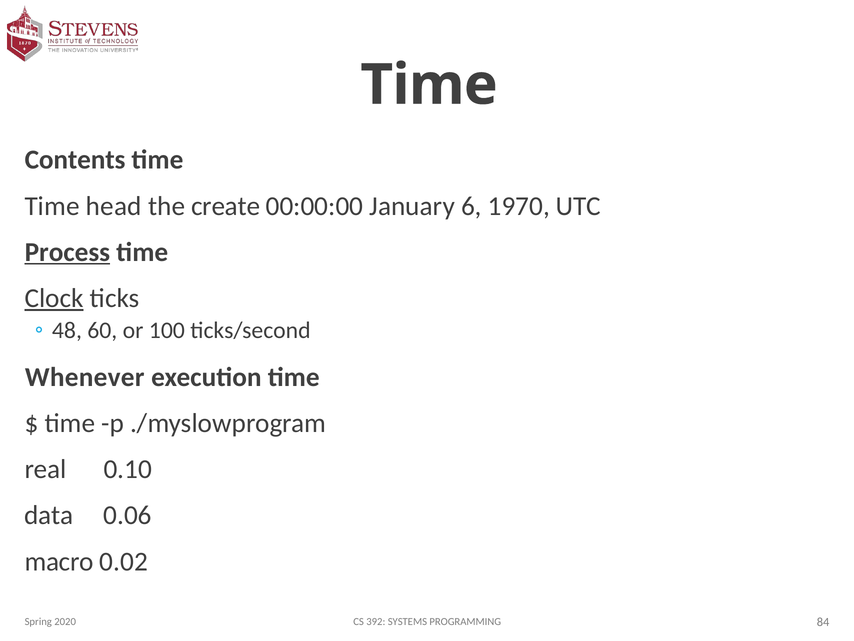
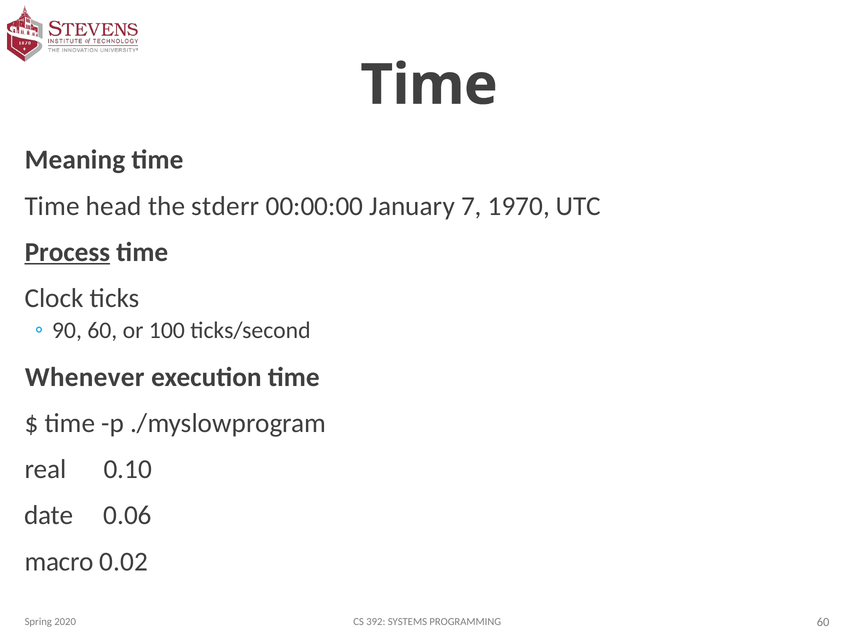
Contents: Contents -> Meaning
create: create -> stderr
6: 6 -> 7
Clock underline: present -> none
48: 48 -> 90
data: data -> date
PROGRAMMING 84: 84 -> 60
